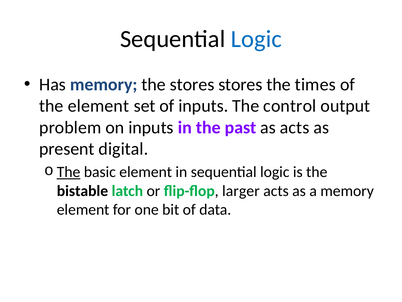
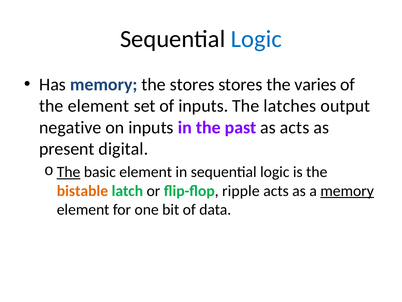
times: times -> varies
control: control -> latches
problem: problem -> negative
bistable colour: black -> orange
larger: larger -> ripple
memory at (347, 191) underline: none -> present
